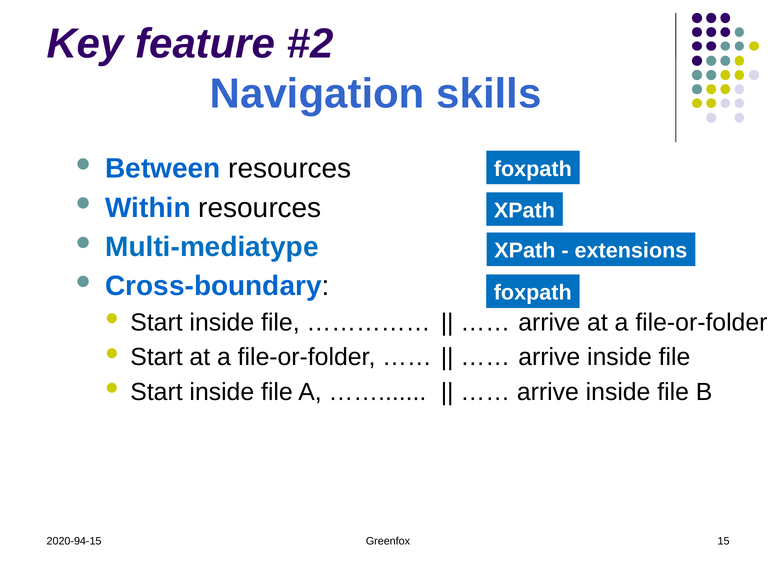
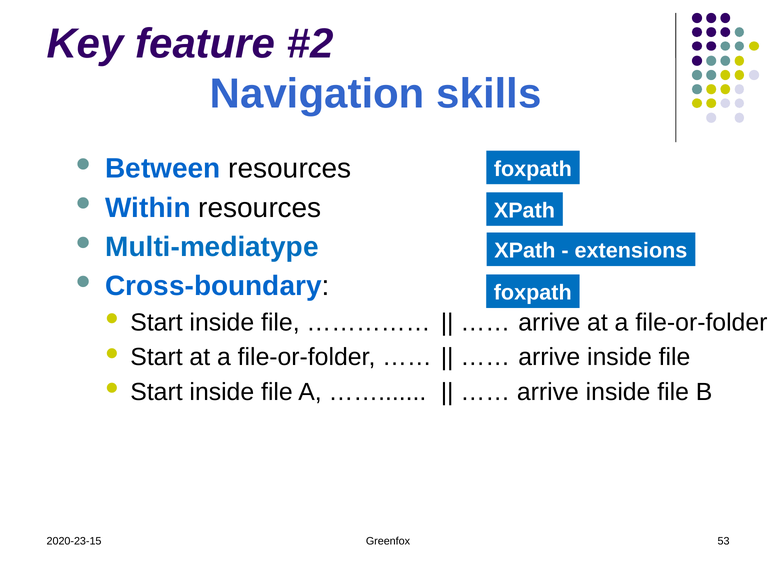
2020-94-15: 2020-94-15 -> 2020-23-15
15: 15 -> 53
